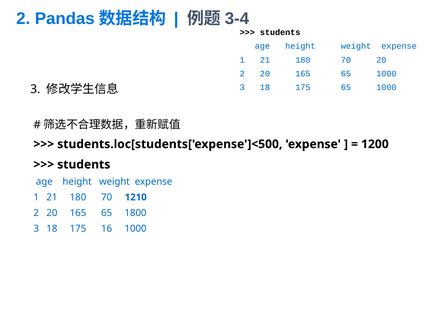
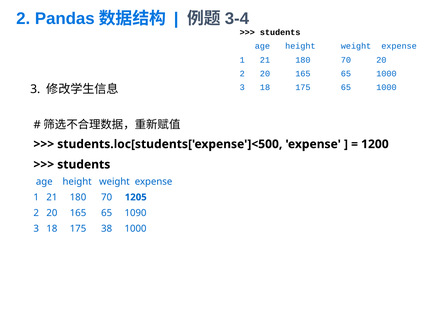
1210: 1210 -> 1205
1800: 1800 -> 1090
16: 16 -> 38
